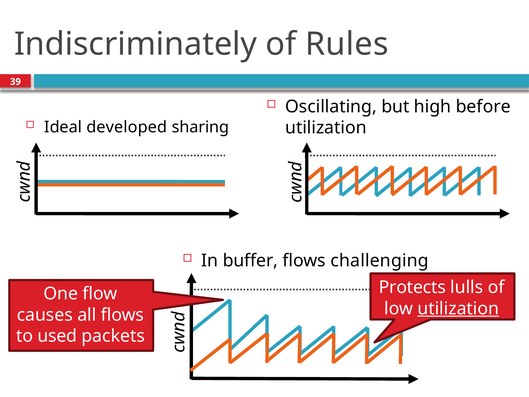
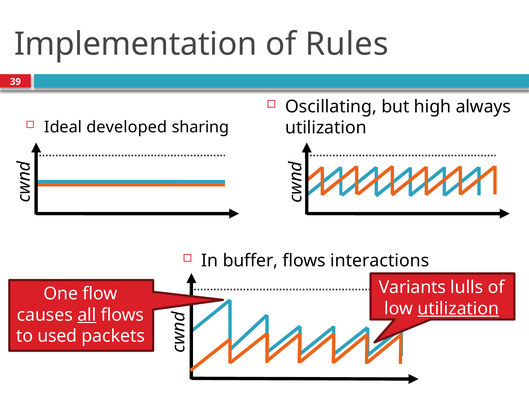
Indiscriminately: Indiscriminately -> Implementation
before: before -> always
challenging: challenging -> interactions
Protects: Protects -> Variants
all underline: none -> present
